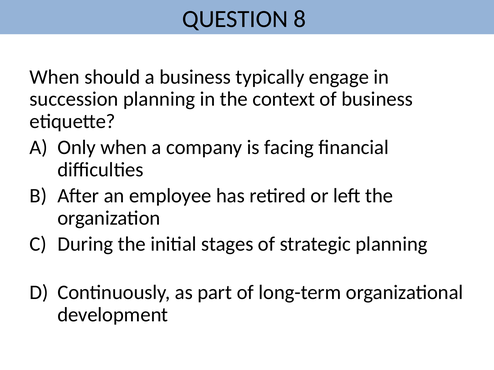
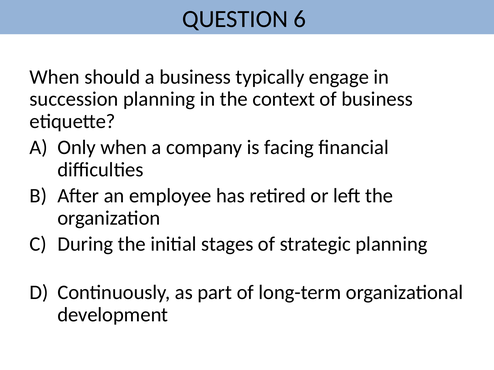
8: 8 -> 6
